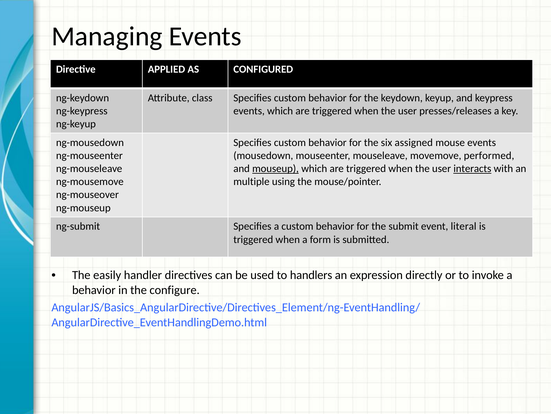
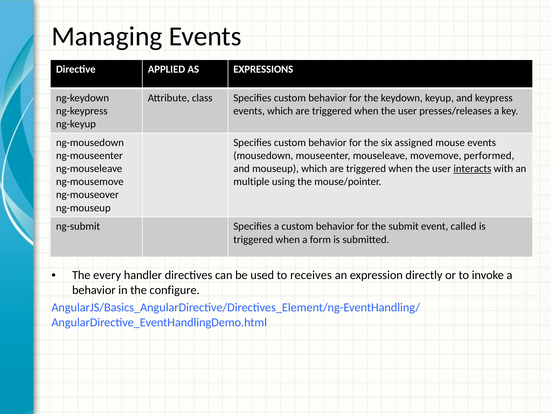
CONFIGURED: CONFIGURED -> EXPRESSIONS
mouseup underline: present -> none
literal: literal -> called
easily: easily -> every
handlers: handlers -> receives
